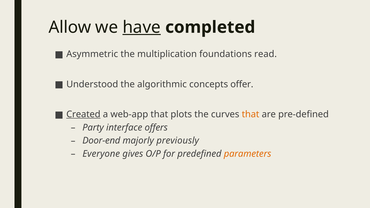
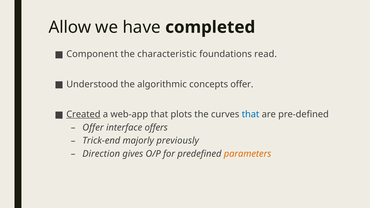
have underline: present -> none
Asymmetric: Asymmetric -> Component
multiplication: multiplication -> characteristic
that at (251, 114) colour: orange -> blue
Party at (93, 128): Party -> Offer
Door-end: Door-end -> Trick-end
Everyone: Everyone -> Direction
